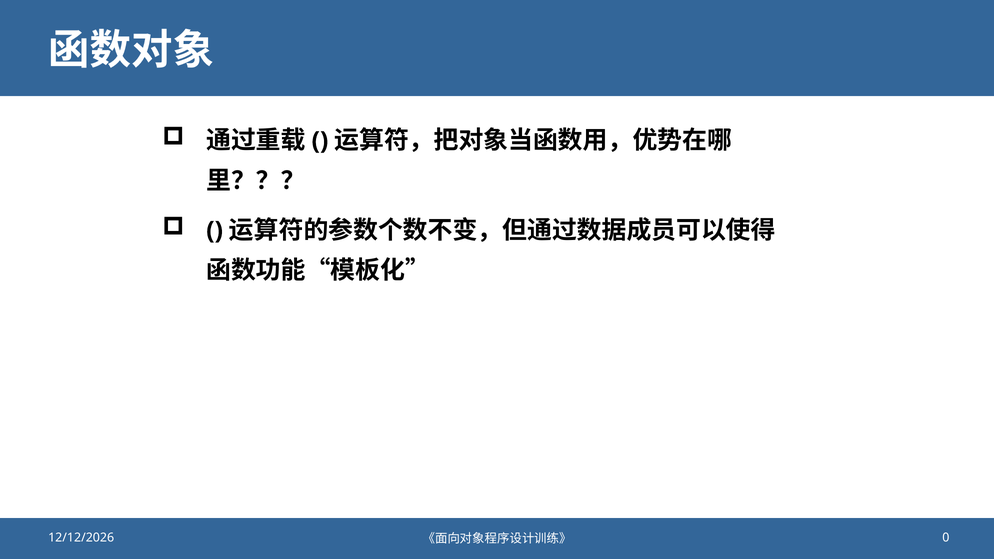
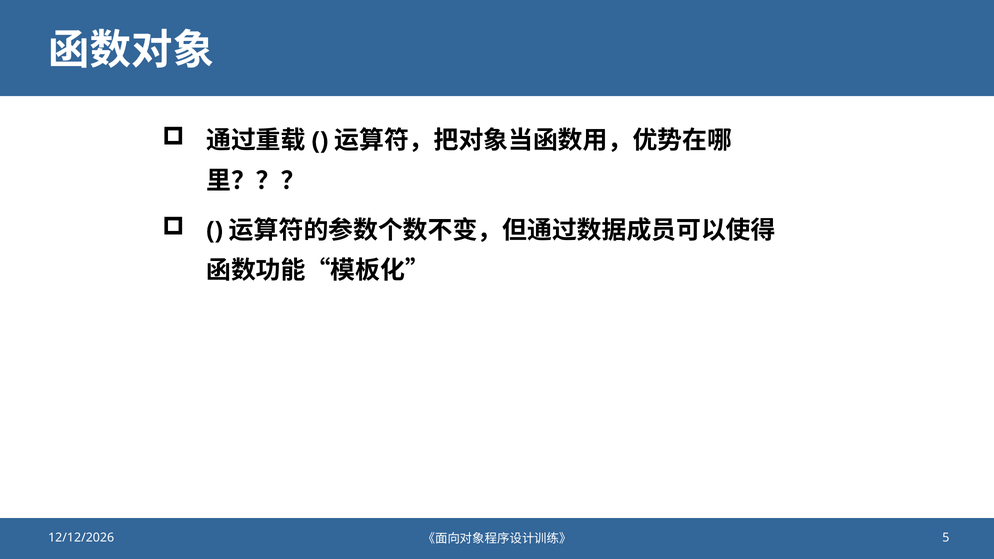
0: 0 -> 5
